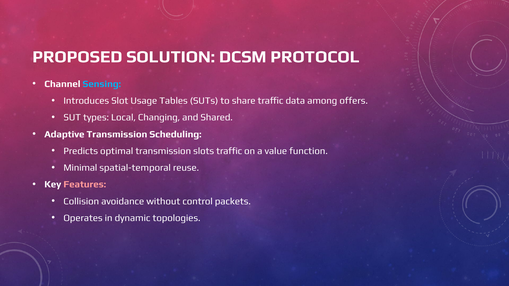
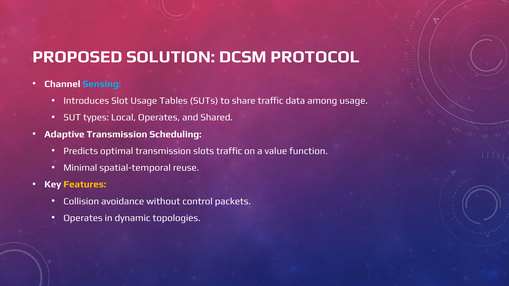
among offers: offers -> usage
Local Changing: Changing -> Operates
Features colour: pink -> yellow
